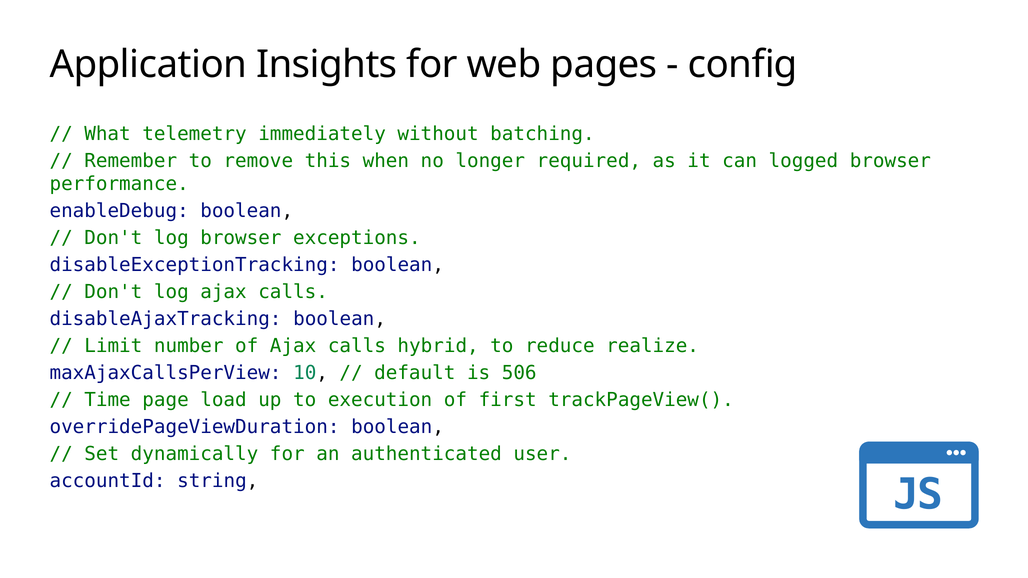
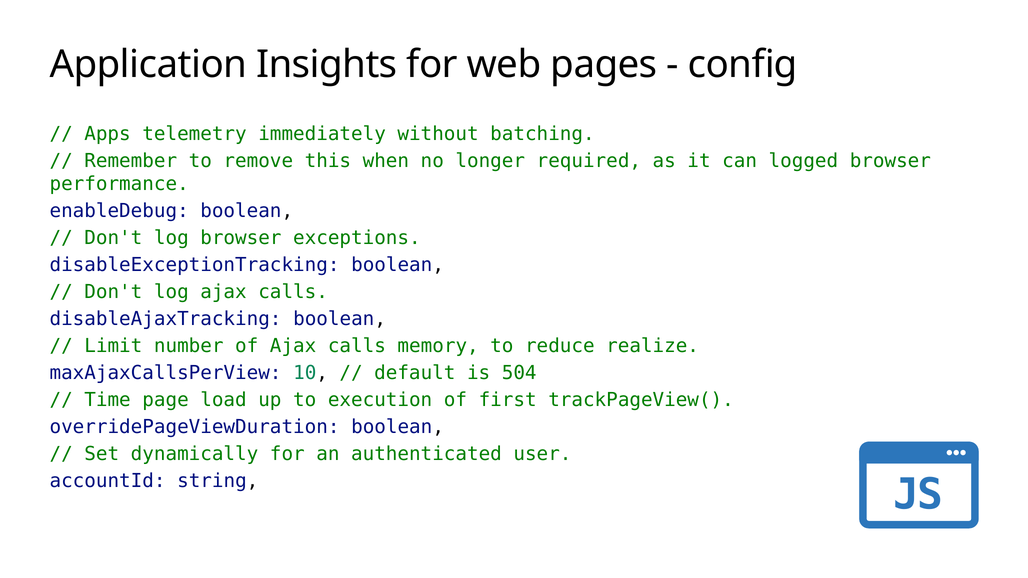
What: What -> Apps
hybrid: hybrid -> memory
506: 506 -> 504
